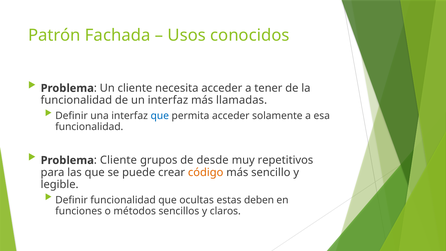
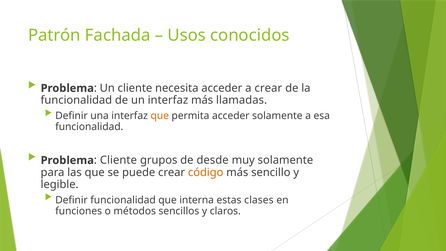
a tener: tener -> crear
que at (160, 116) colour: blue -> orange
muy repetitivos: repetitivos -> solamente
ocultas: ocultas -> interna
deben: deben -> clases
